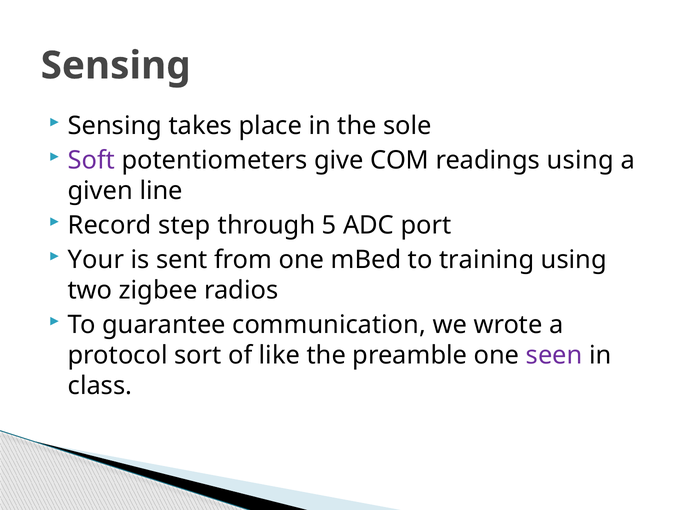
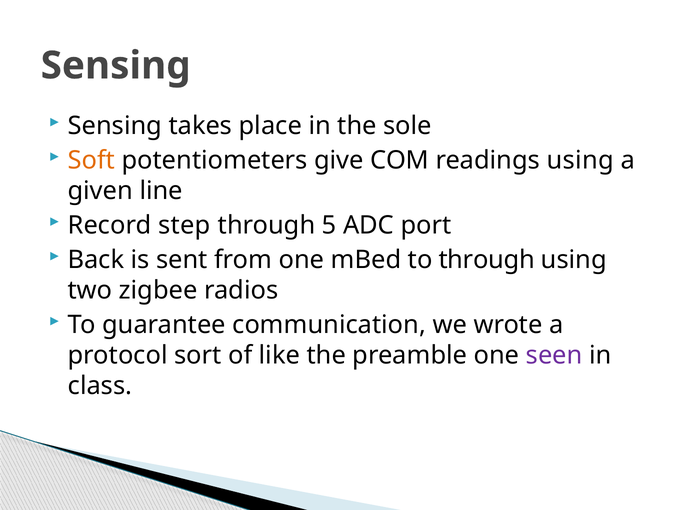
Soft colour: purple -> orange
Your: Your -> Back
to training: training -> through
